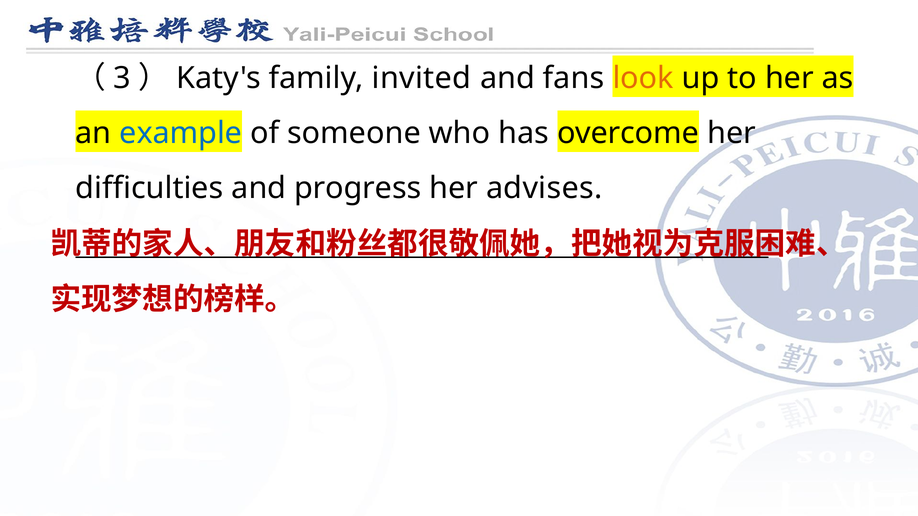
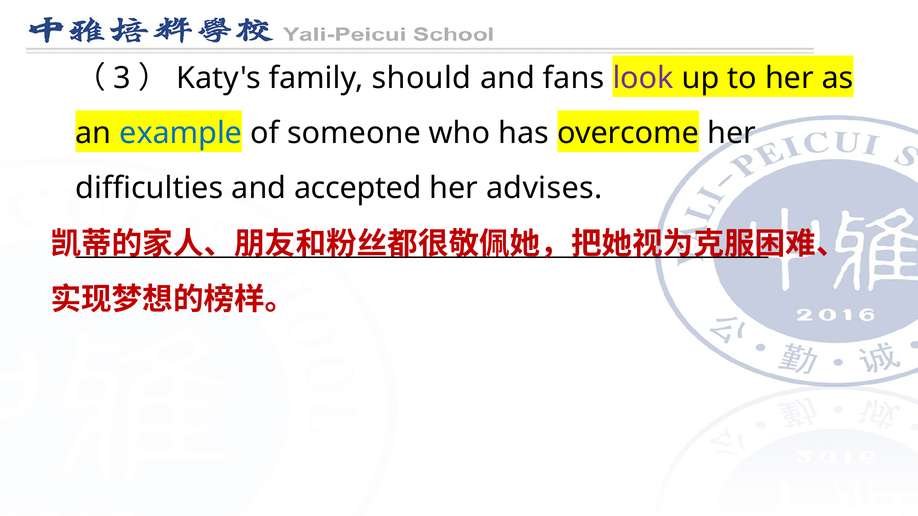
invited: invited -> should
look colour: orange -> purple
progress: progress -> accepted
